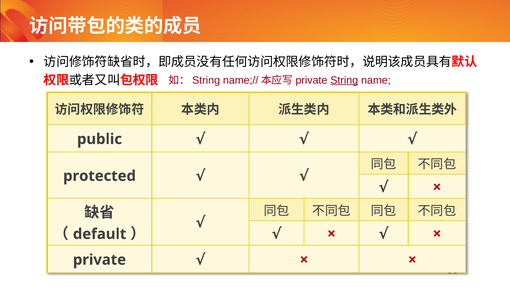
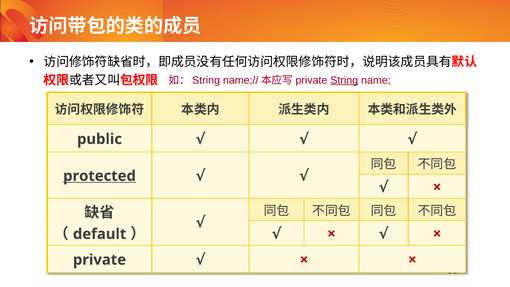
protected underline: none -> present
